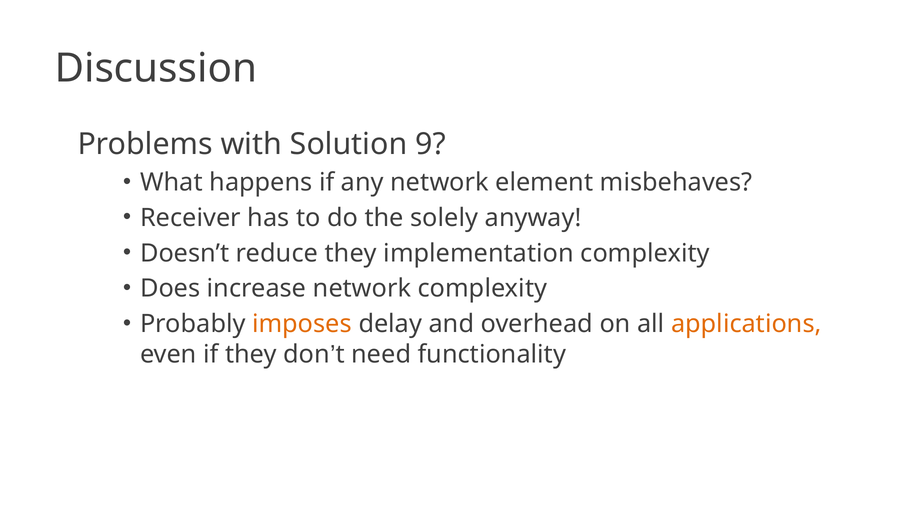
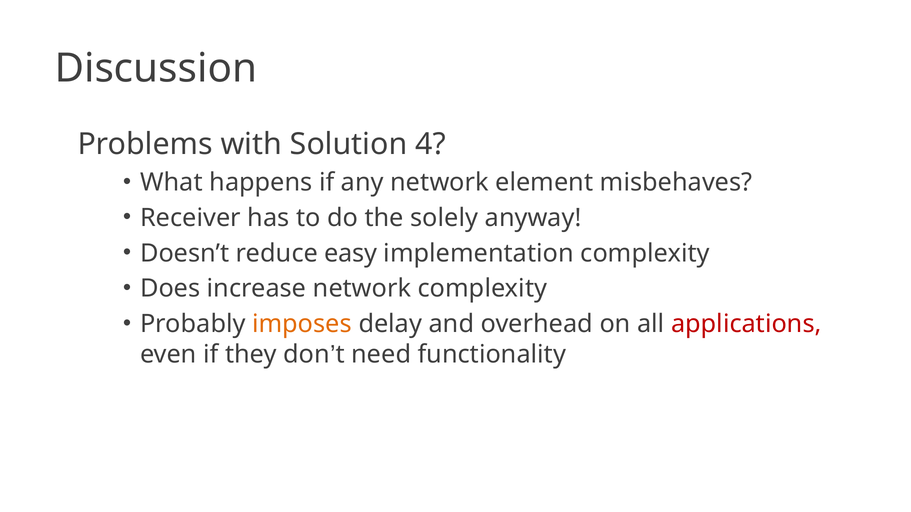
9: 9 -> 4
reduce they: they -> easy
applications colour: orange -> red
